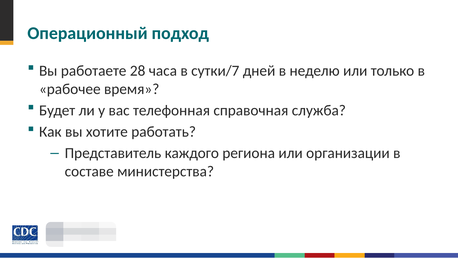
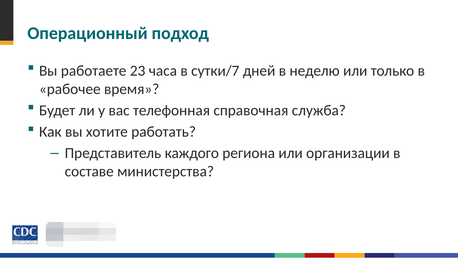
28: 28 -> 23
